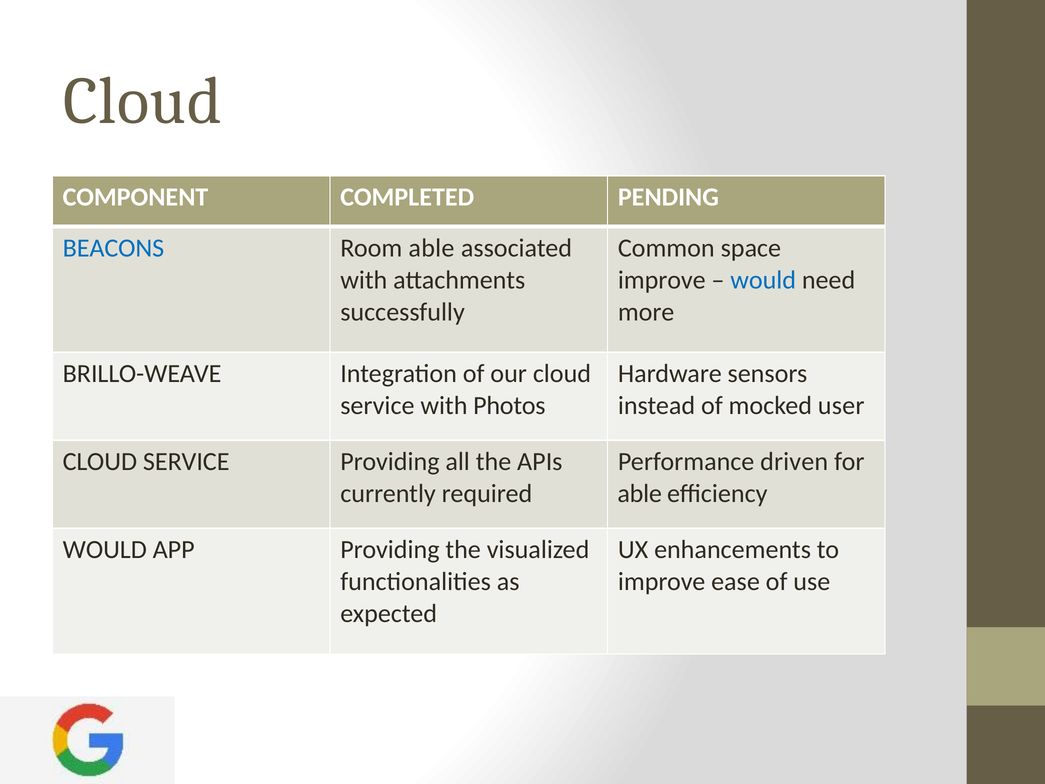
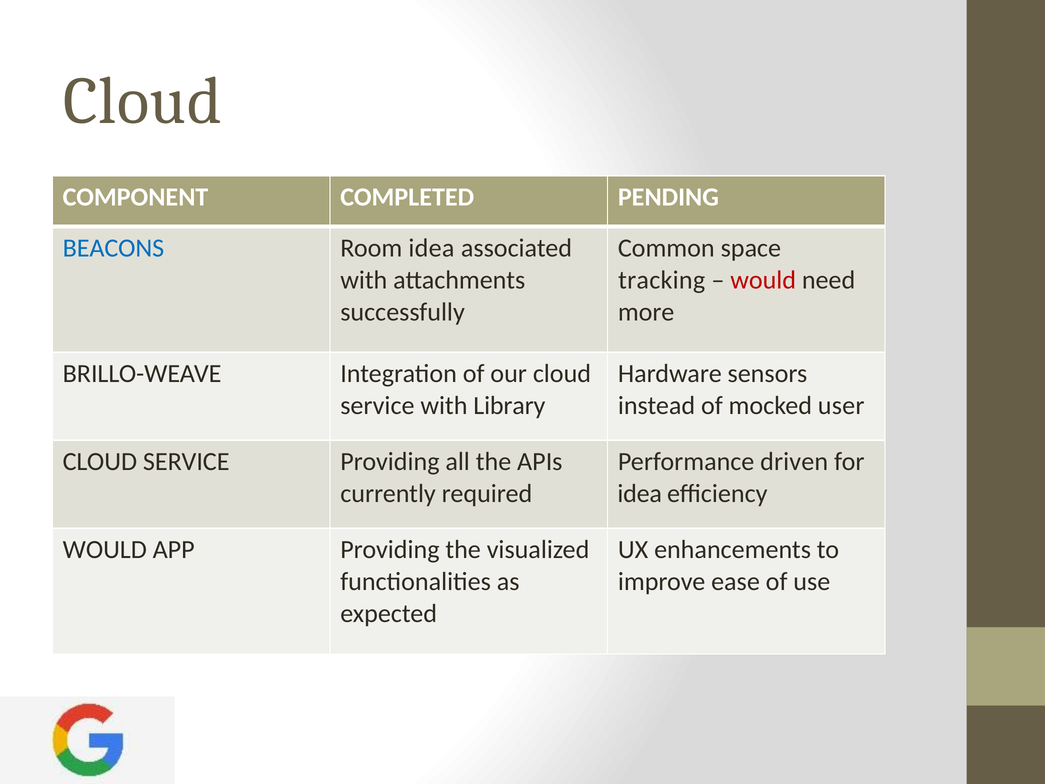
Room able: able -> idea
improve at (662, 280): improve -> tracking
would at (763, 280) colour: blue -> red
Photos: Photos -> Library
able at (640, 494): able -> idea
